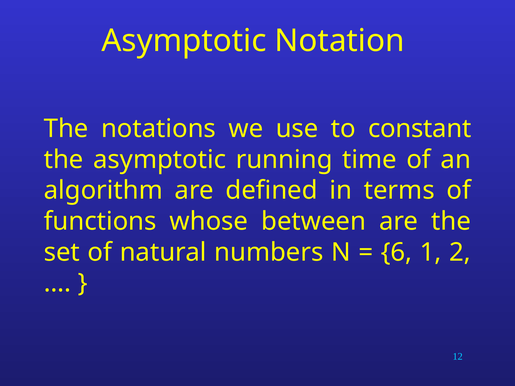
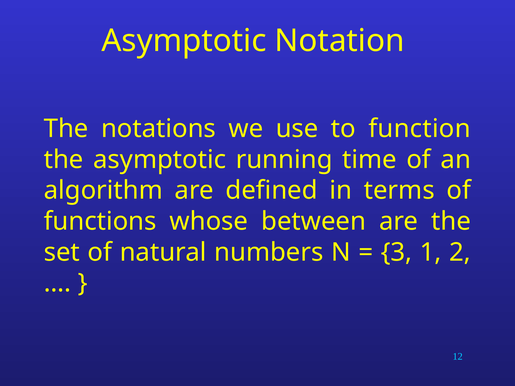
constant: constant -> function
6: 6 -> 3
